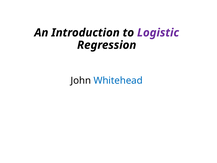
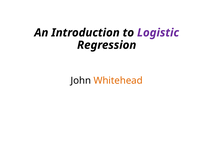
Whitehead colour: blue -> orange
